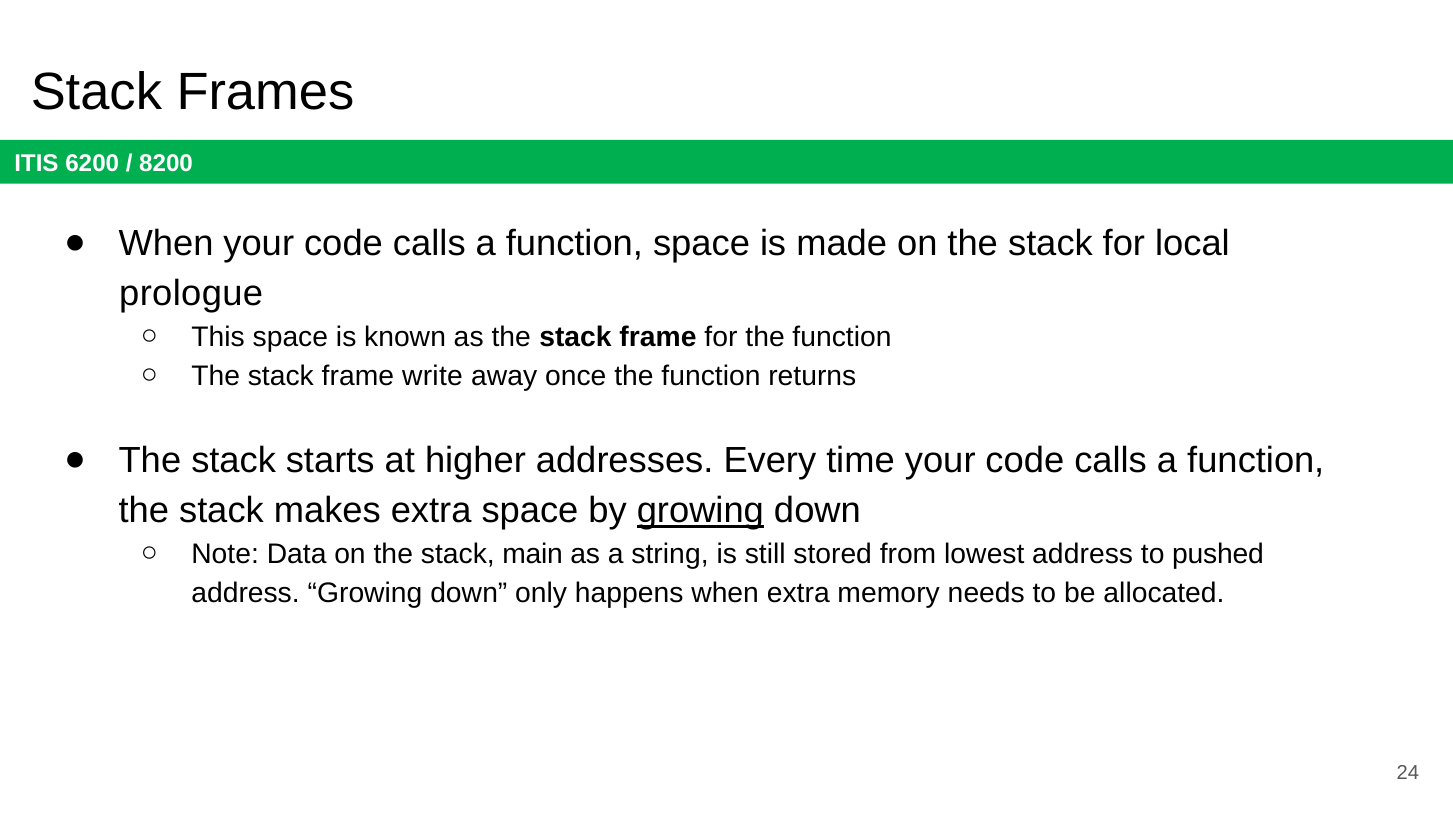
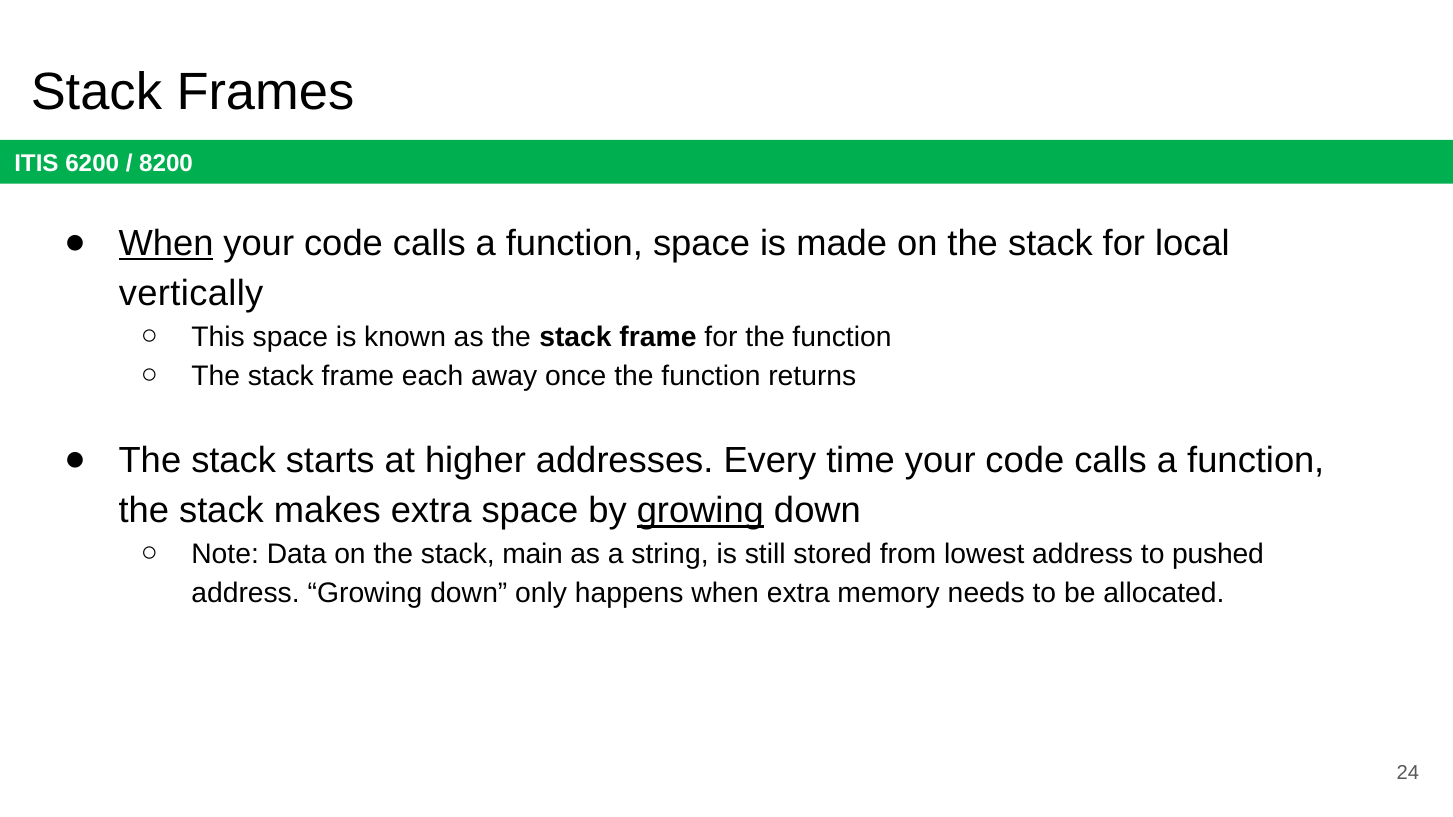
When at (166, 243) underline: none -> present
prologue: prologue -> vertically
write: write -> each
